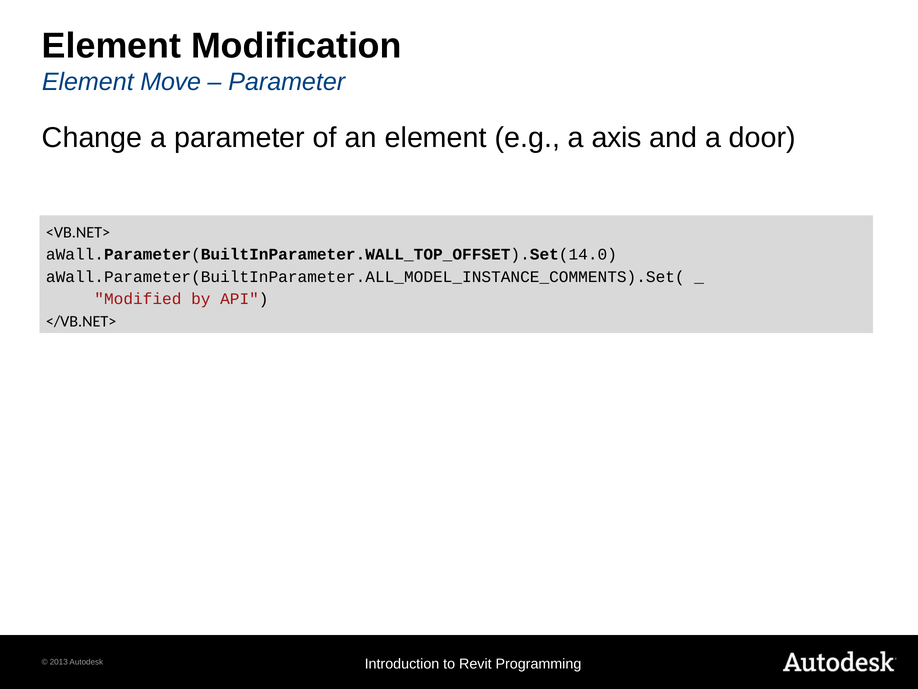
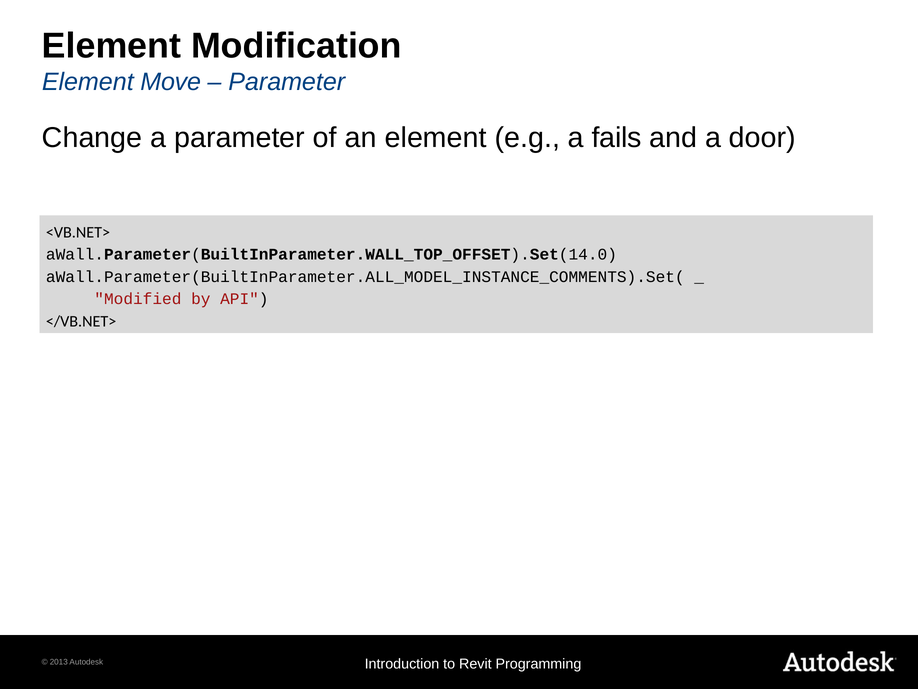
axis: axis -> fails
